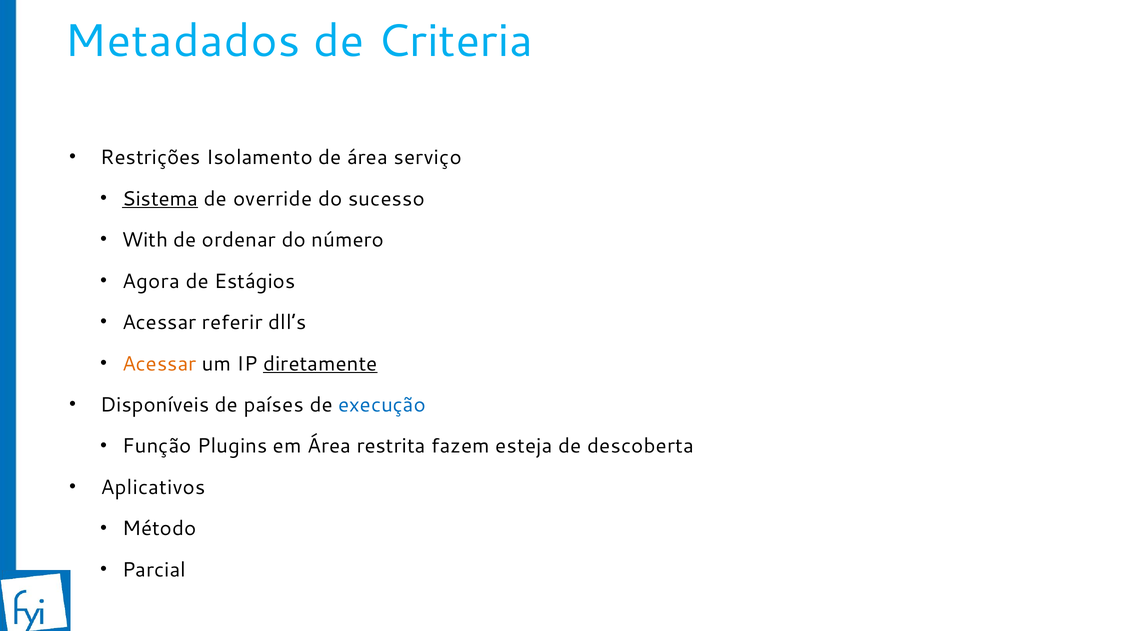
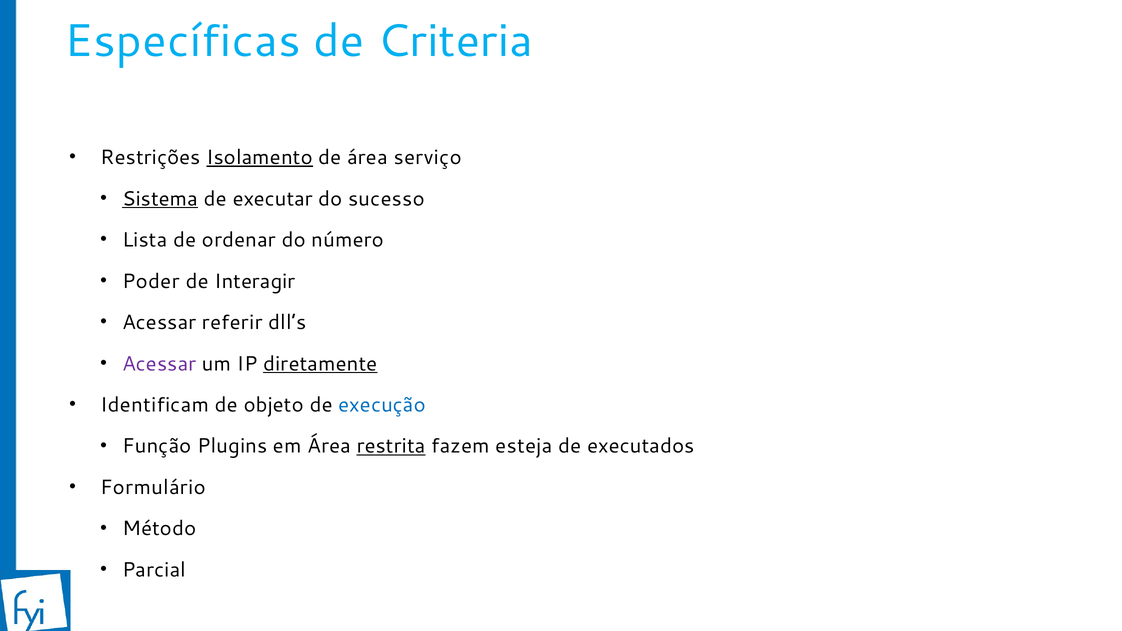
Metadados: Metadados -> Específicas
Isolamento underline: none -> present
override: override -> executar
With: With -> Lista
Agora: Agora -> Poder
Estágios: Estágios -> Interagir
Acessar at (159, 364) colour: orange -> purple
Disponíveis: Disponíveis -> Identificam
países: países -> objeto
restrita underline: none -> present
descoberta: descoberta -> executados
Aplicativos: Aplicativos -> Formulário
